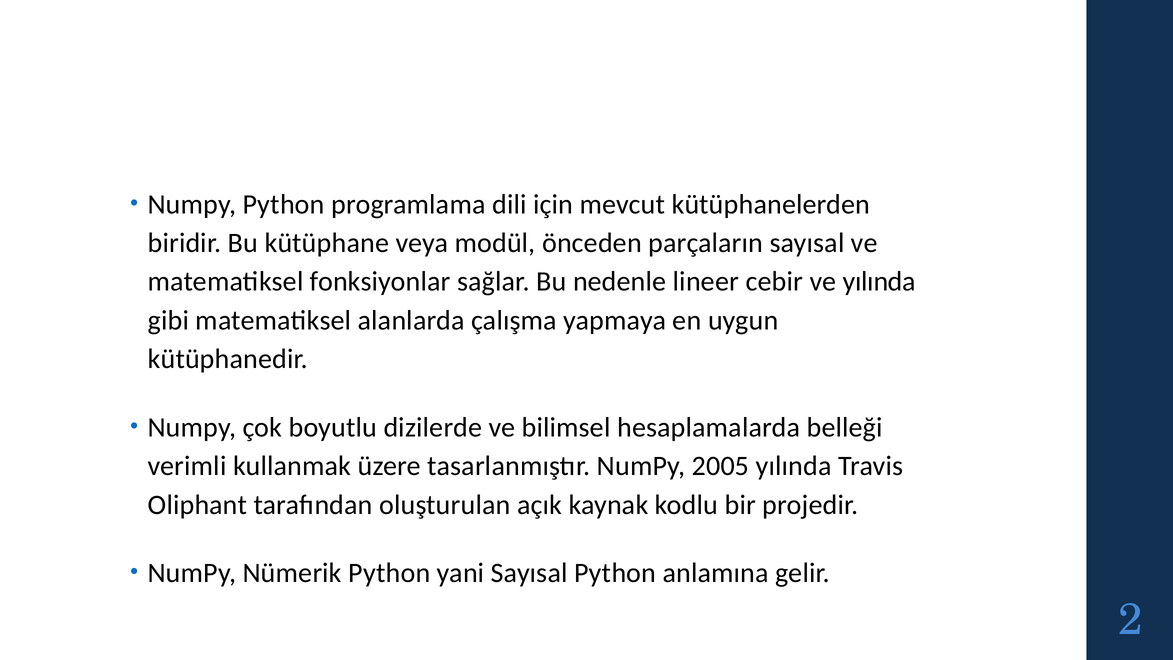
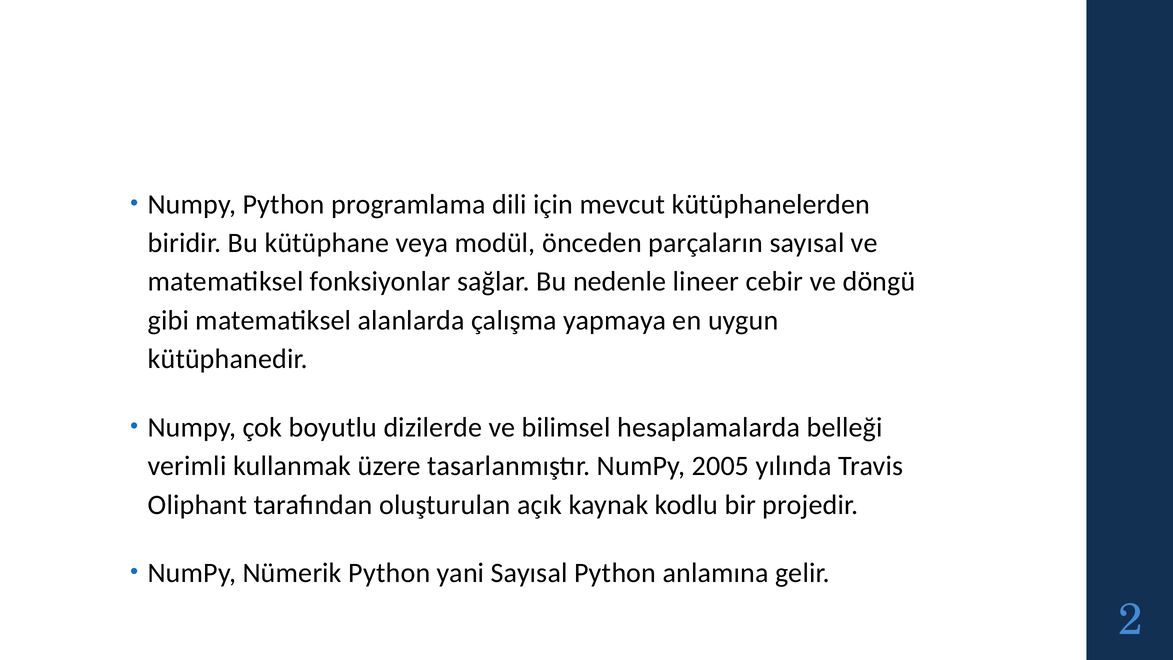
ve yılında: yılında -> döngü
